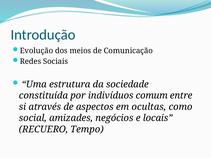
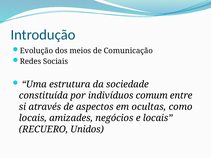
social at (33, 118): social -> locais
Tempo: Tempo -> Unidos
